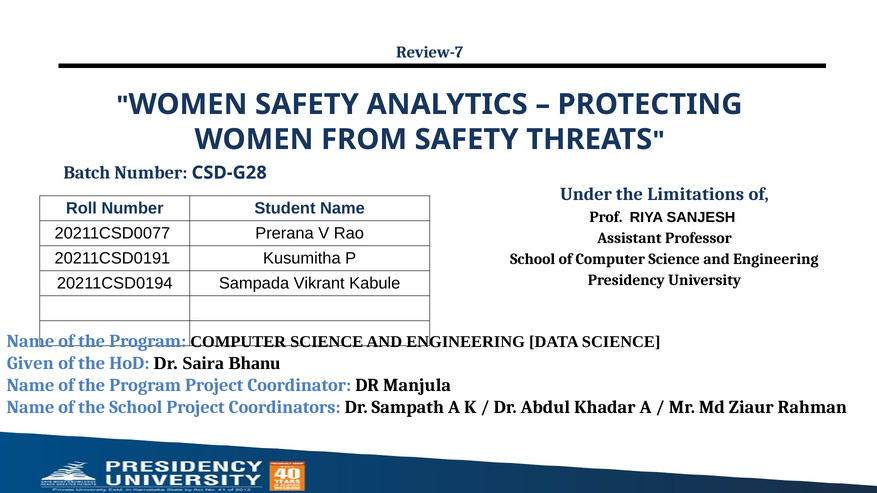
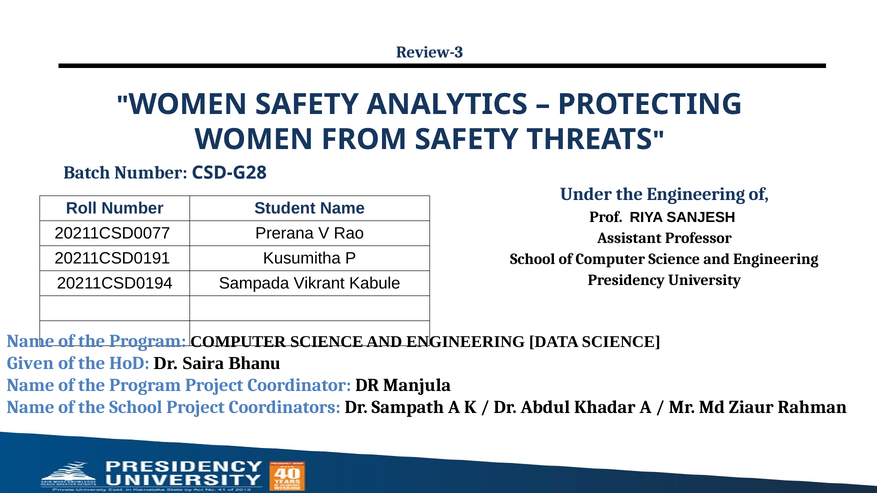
Review-7: Review-7 -> Review-3
the Limitations: Limitations -> Engineering
